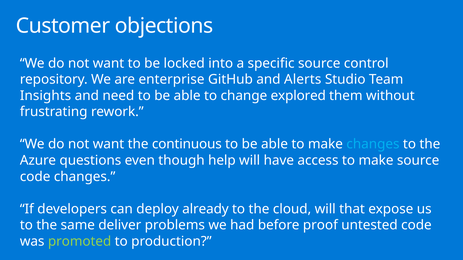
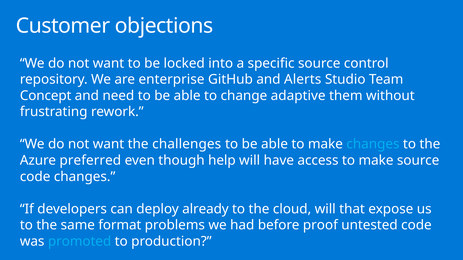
Insights: Insights -> Concept
explored: explored -> adaptive
continuous: continuous -> challenges
questions: questions -> preferred
deliver: deliver -> format
promoted colour: light green -> light blue
